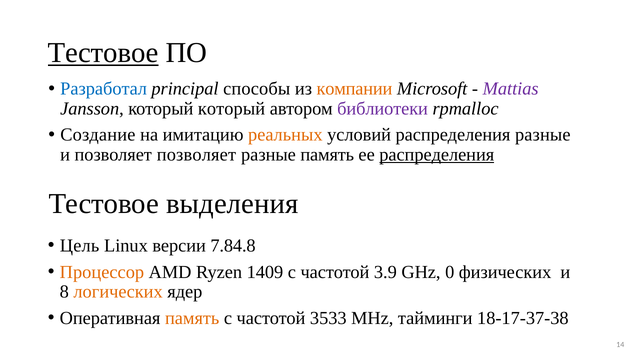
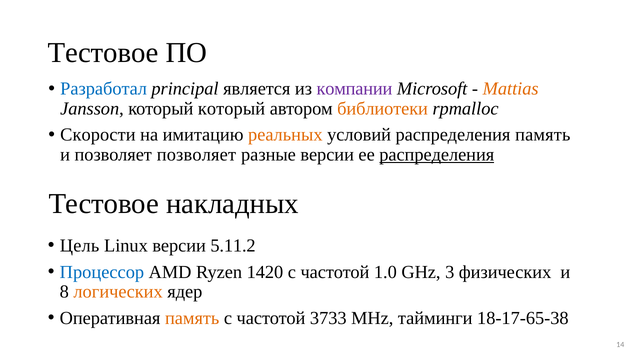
Тестовое at (103, 53) underline: present -> none
способы: способы -> является
компании colour: orange -> purple
Mattias colour: purple -> orange
библиотеки colour: purple -> orange
Создание: Создание -> Скорости
распределения разные: разные -> память
разные память: память -> версии
выделения: выделения -> накладных
7.84.8: 7.84.8 -> 5.11.2
Процессор colour: orange -> blue
1409: 1409 -> 1420
3.9: 3.9 -> 1.0
0: 0 -> 3
3533: 3533 -> 3733
18-17-37-38: 18-17-37-38 -> 18-17-65-38
